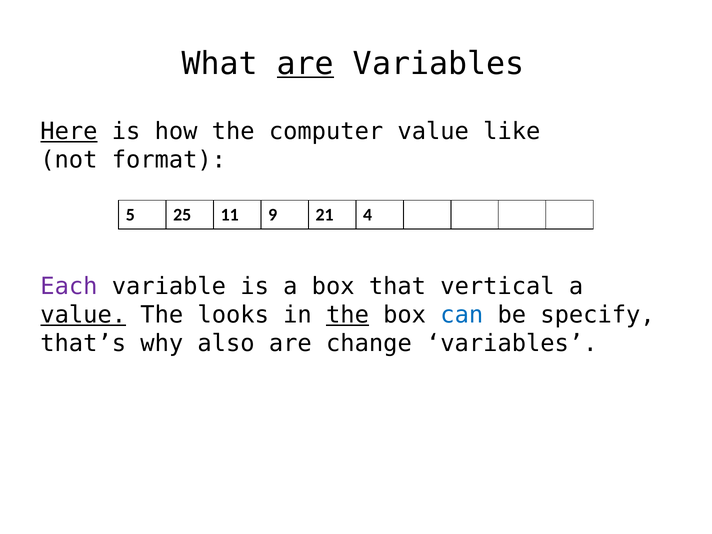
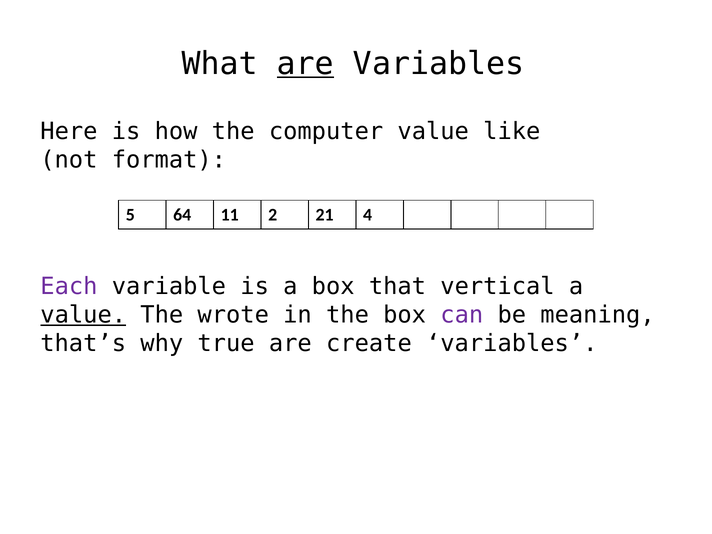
Here underline: present -> none
25: 25 -> 64
9: 9 -> 2
looks: looks -> wrote
the at (348, 315) underline: present -> none
can colour: blue -> purple
specify: specify -> meaning
also: also -> true
change: change -> create
